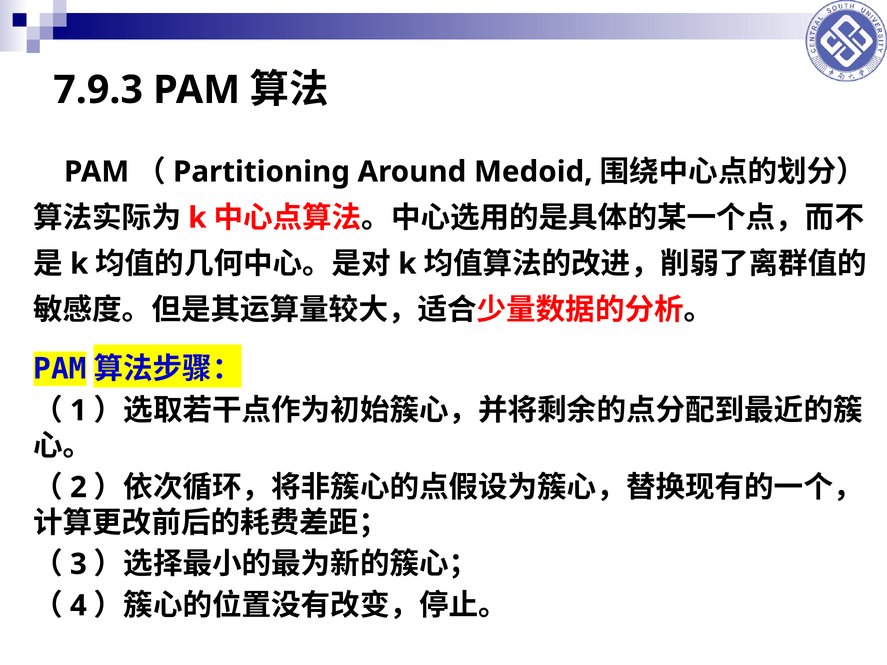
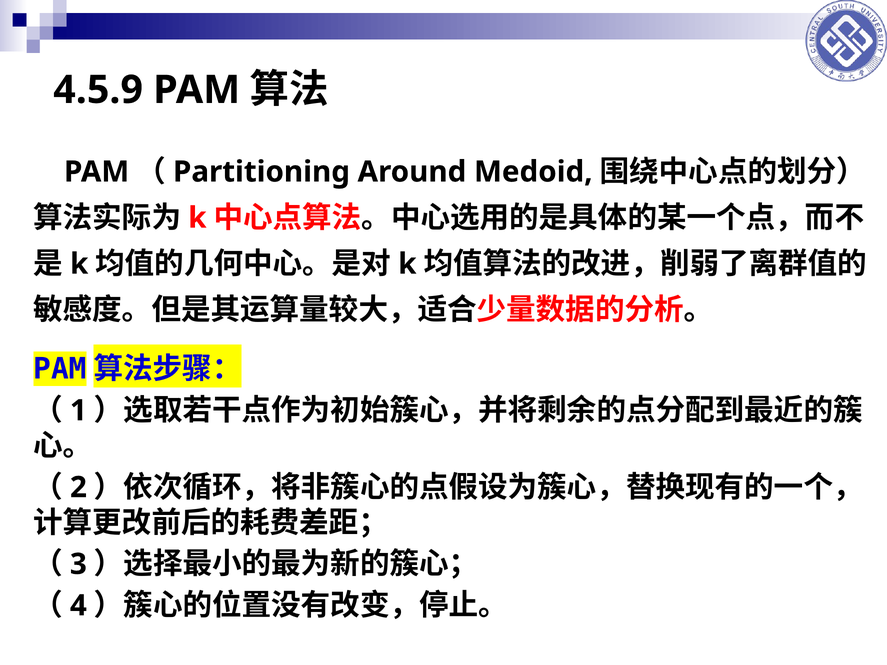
7.9.3: 7.9.3 -> 4.5.9
